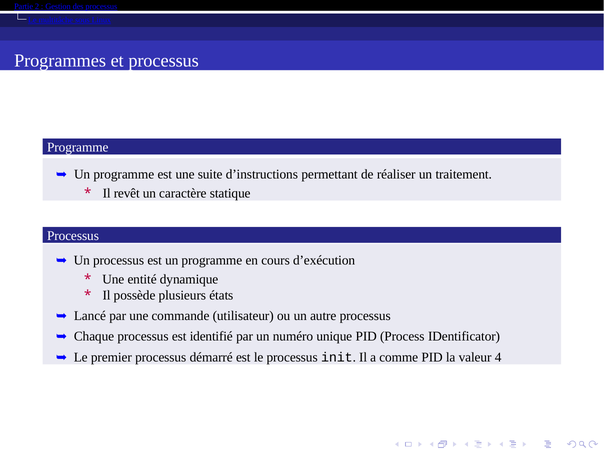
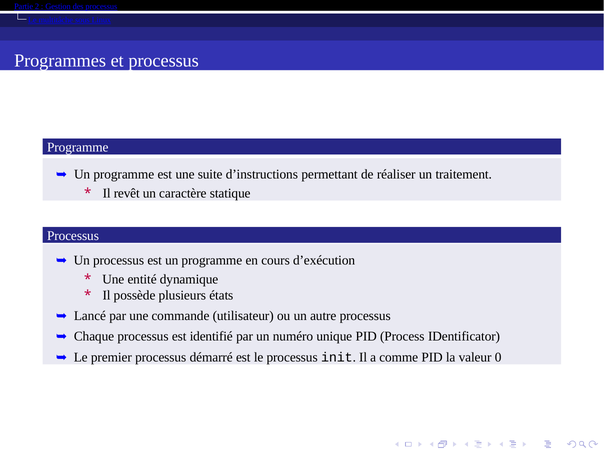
4: 4 -> 0
